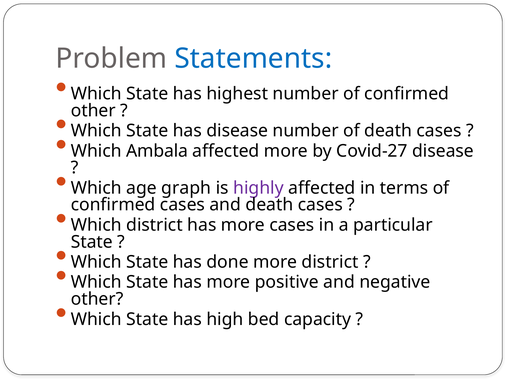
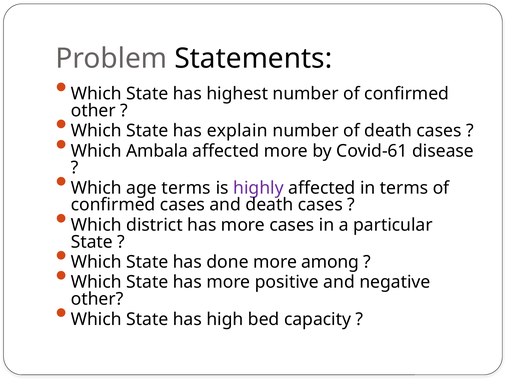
Statements colour: blue -> black
has disease: disease -> explain
Covid-27: Covid-27 -> Covid-61
age graph: graph -> terms
more district: district -> among
